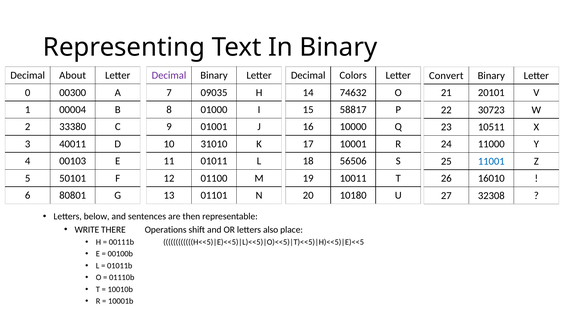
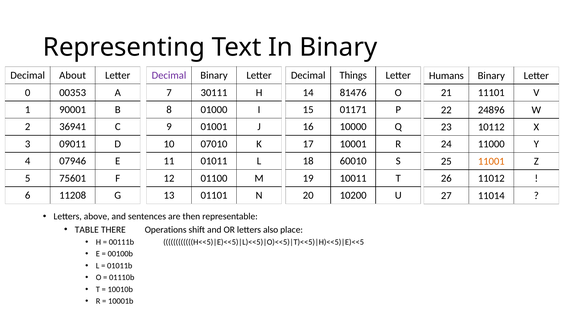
Colors: Colors -> Things
Convert: Convert -> Humans
00300: 00300 -> 00353
09035: 09035 -> 30111
74632: 74632 -> 81476
20101: 20101 -> 11101
00004: 00004 -> 90001
58817: 58817 -> 01171
30723: 30723 -> 24896
33380: 33380 -> 36941
10511: 10511 -> 10112
40011: 40011 -> 09011
31010: 31010 -> 07010
00103: 00103 -> 07946
56506: 56506 -> 60010
11001 colour: blue -> orange
50101: 50101 -> 75601
16010: 16010 -> 11012
80801: 80801 -> 11208
10180: 10180 -> 10200
32308: 32308 -> 11014
below: below -> above
WRITE: WRITE -> TABLE
